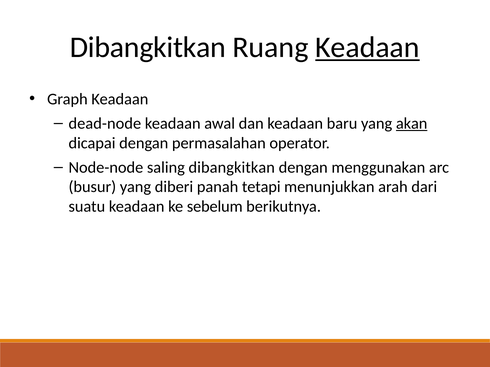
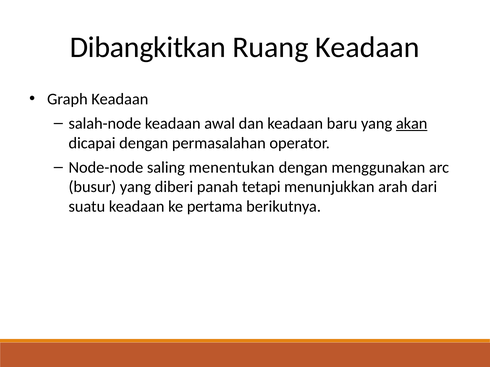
Keadaan at (367, 47) underline: present -> none
dead-node: dead-node -> salah-node
saling dibangkitkan: dibangkitkan -> menentukan
sebelum: sebelum -> pertama
